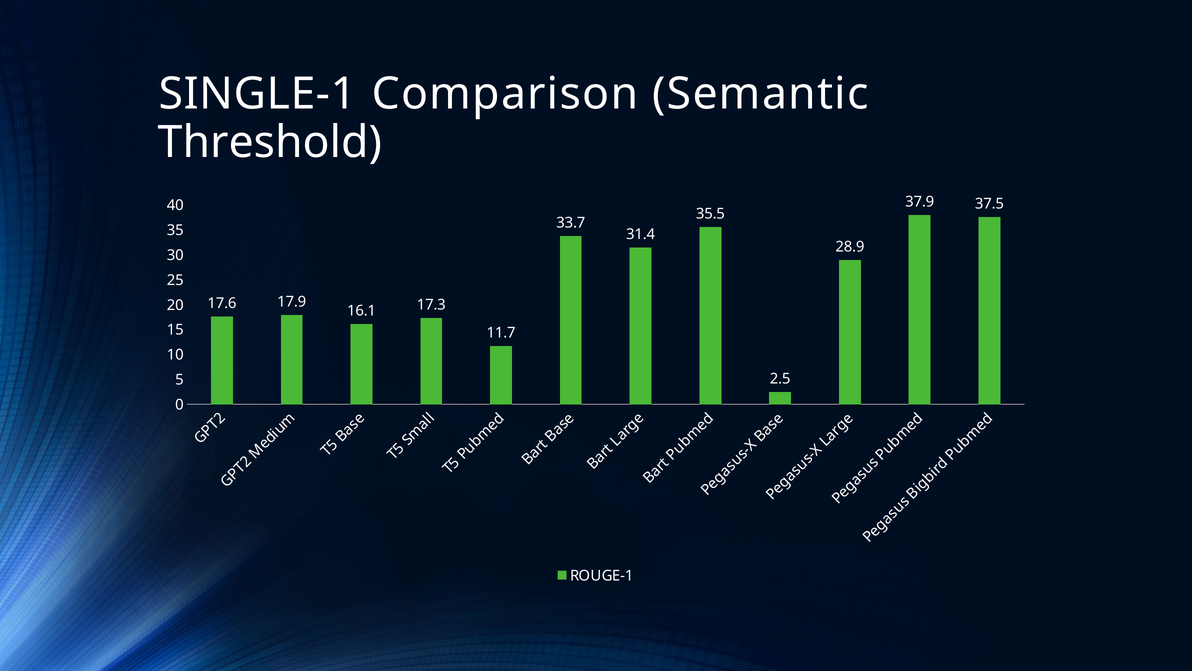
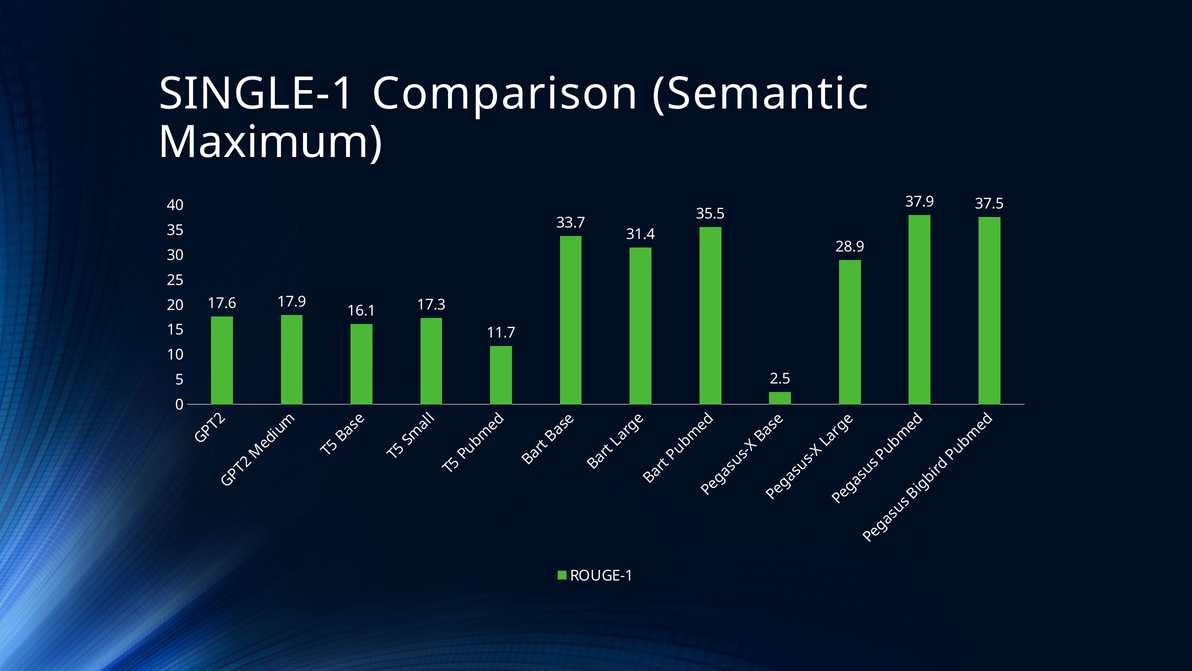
Threshold: Threshold -> Maximum
